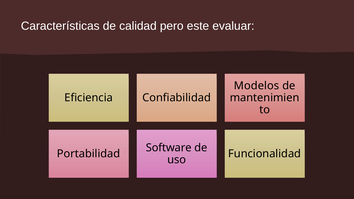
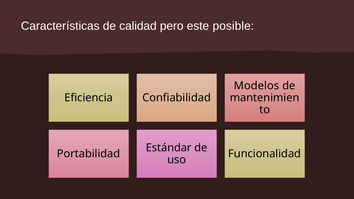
evaluar: evaluar -> posible
Software: Software -> Estándar
